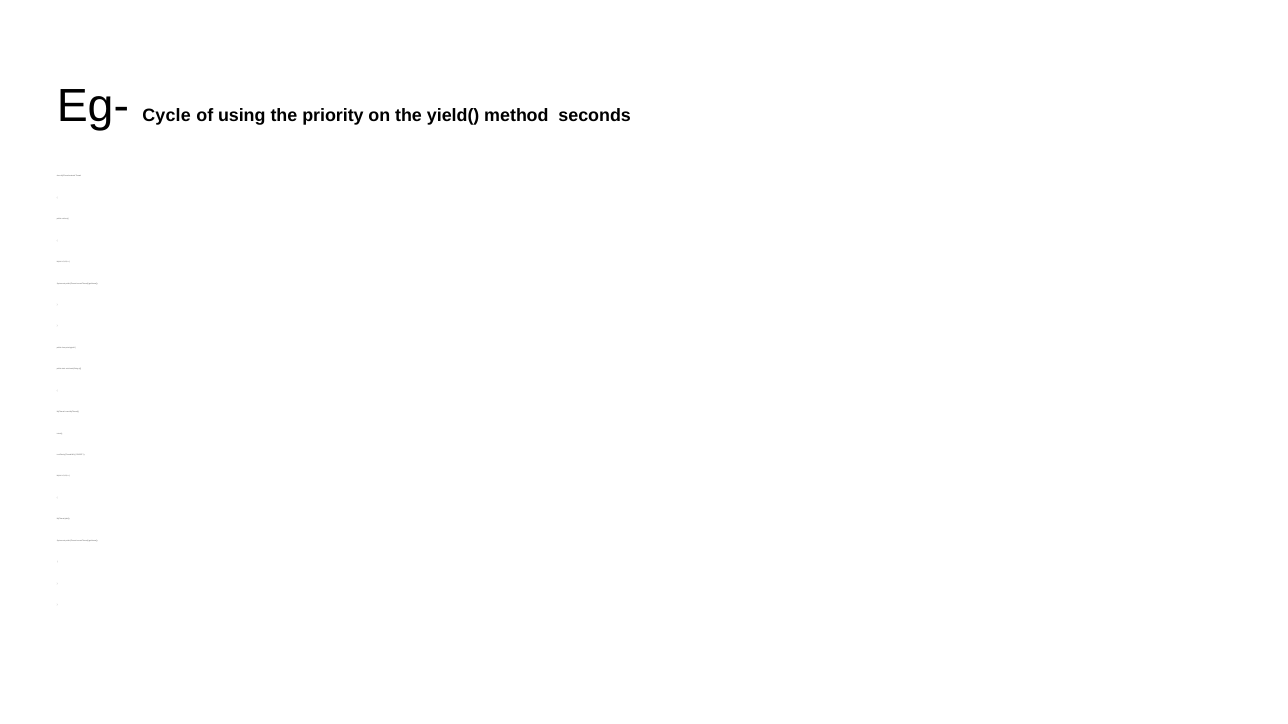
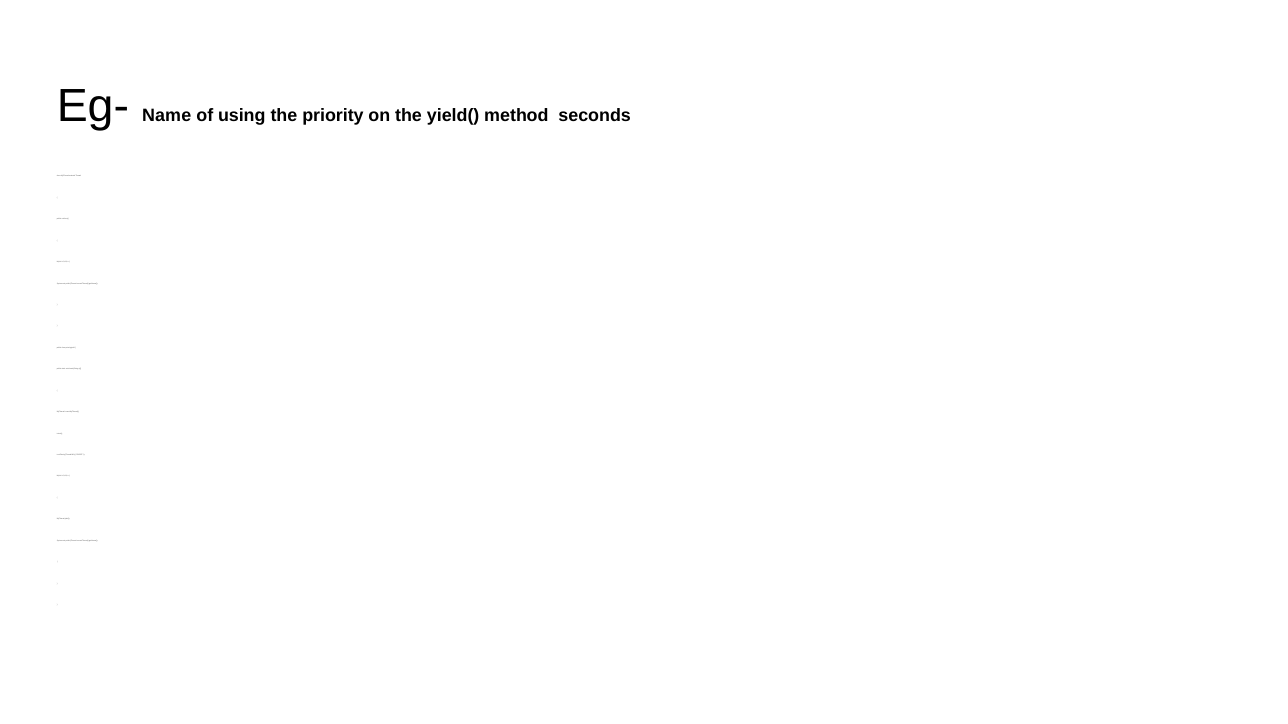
Cycle: Cycle -> Name
